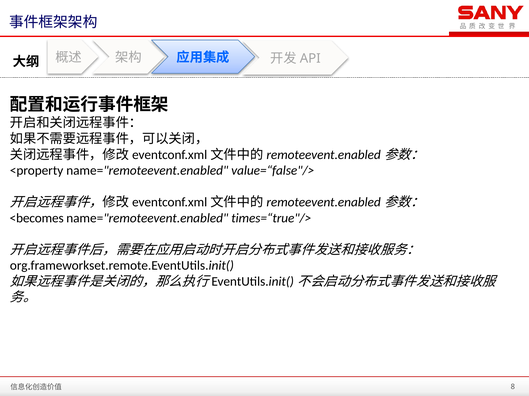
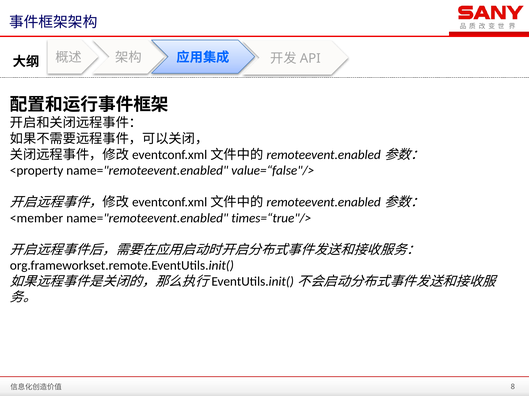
<becomes: <becomes -> <member
